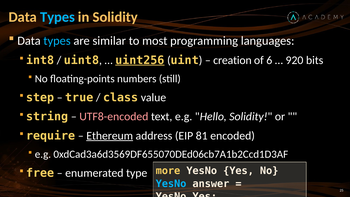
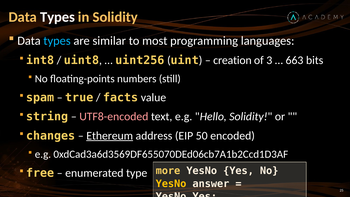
Types at (57, 17) colour: light blue -> white
uint256 underline: present -> none
6: 6 -> 3
920: 920 -> 663
step: step -> spam
class: class -> facts
require: require -> changes
81: 81 -> 50
YesNo at (171, 184) colour: light blue -> yellow
